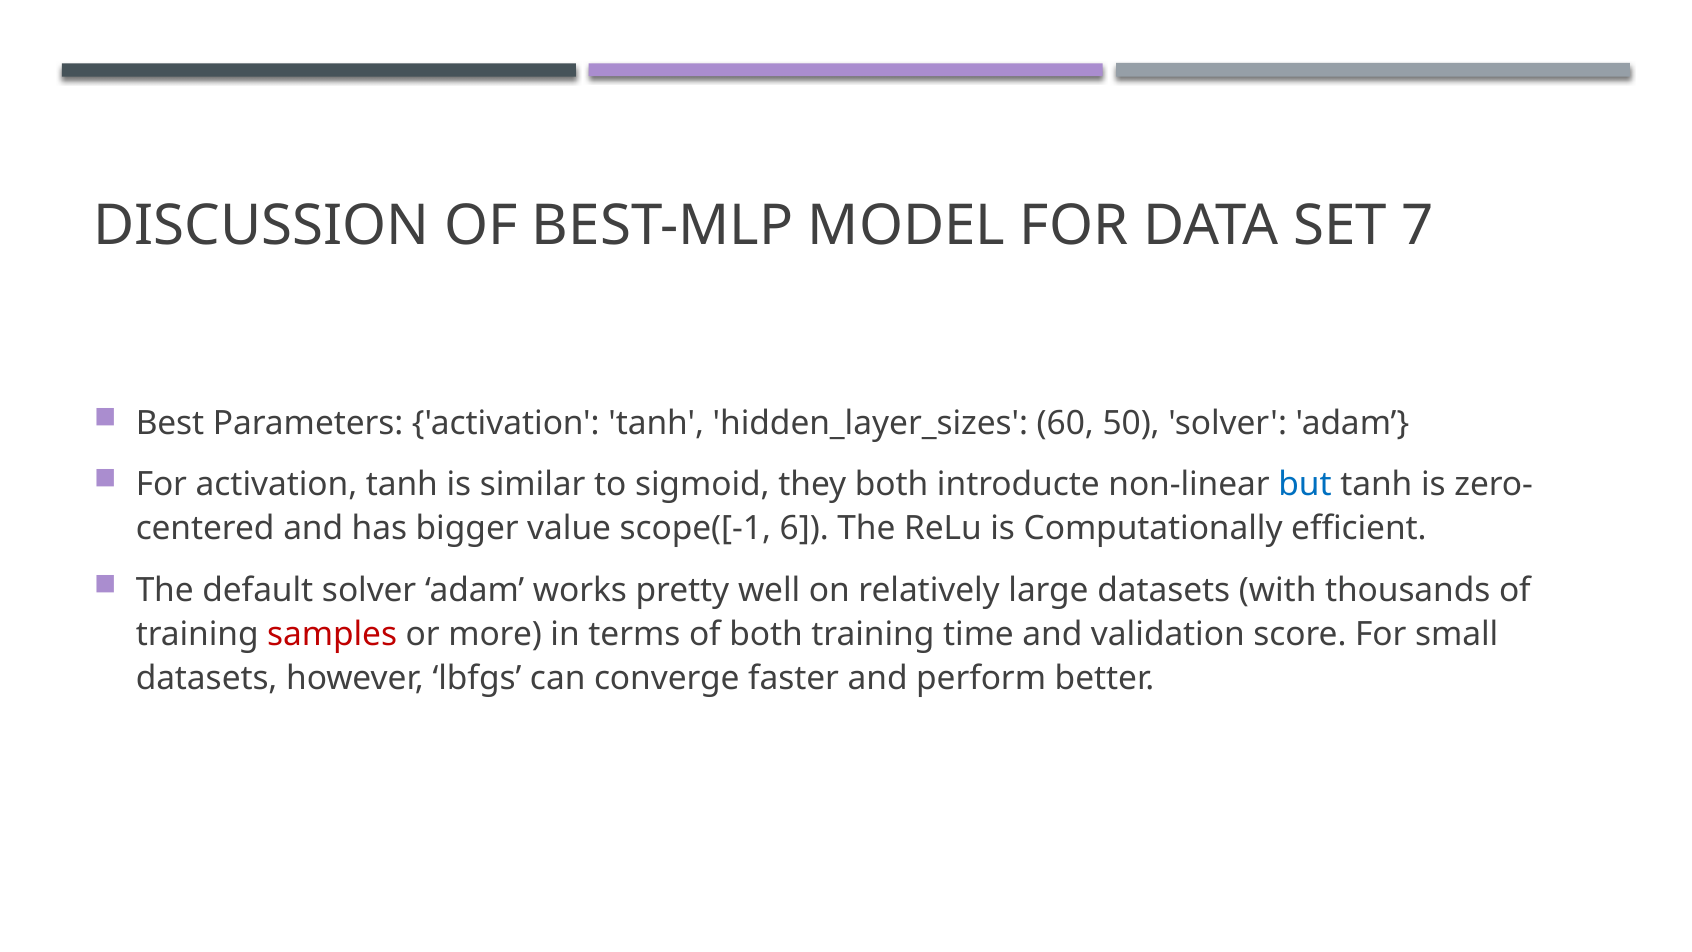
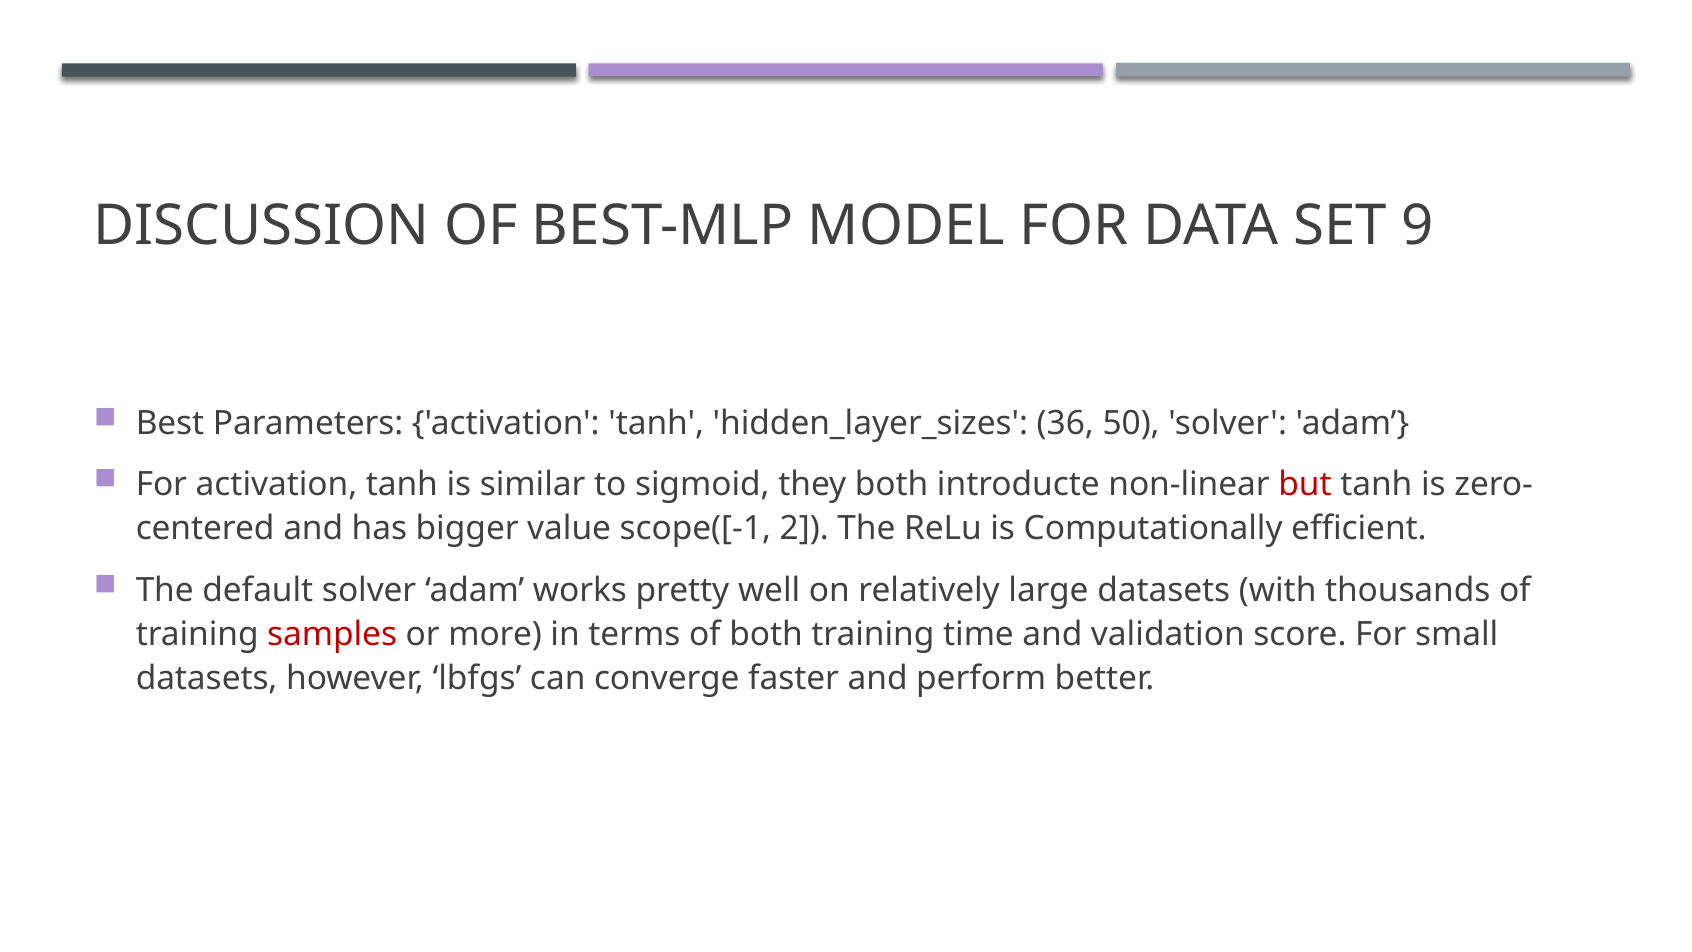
7: 7 -> 9
60: 60 -> 36
but colour: blue -> red
6: 6 -> 2
